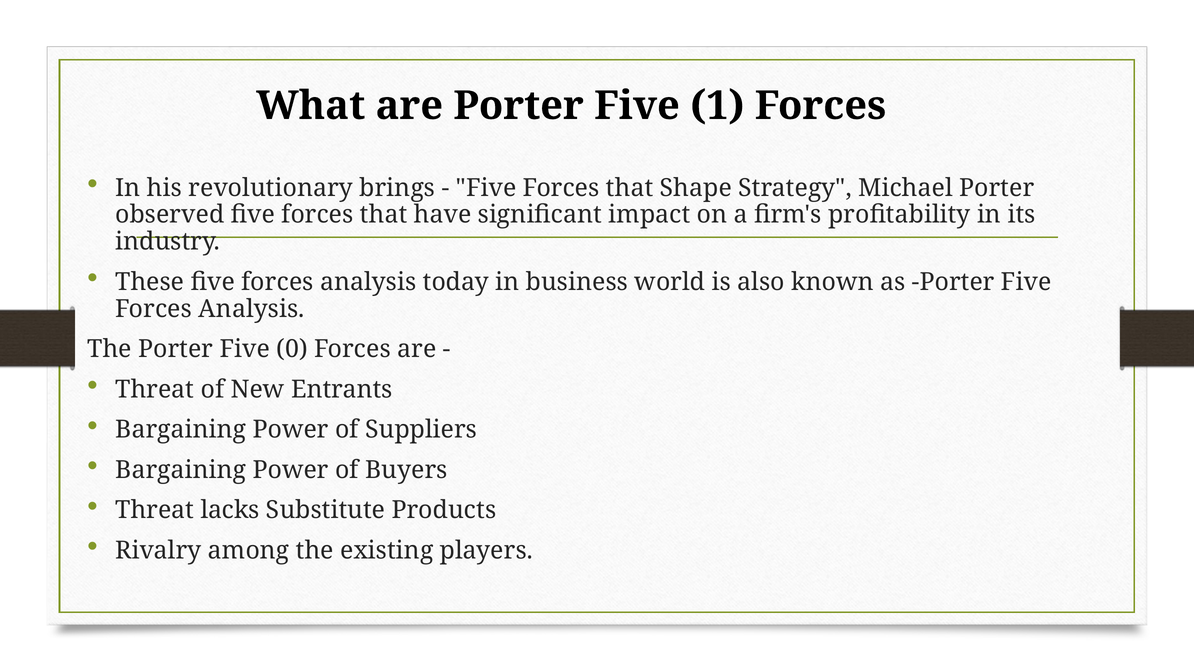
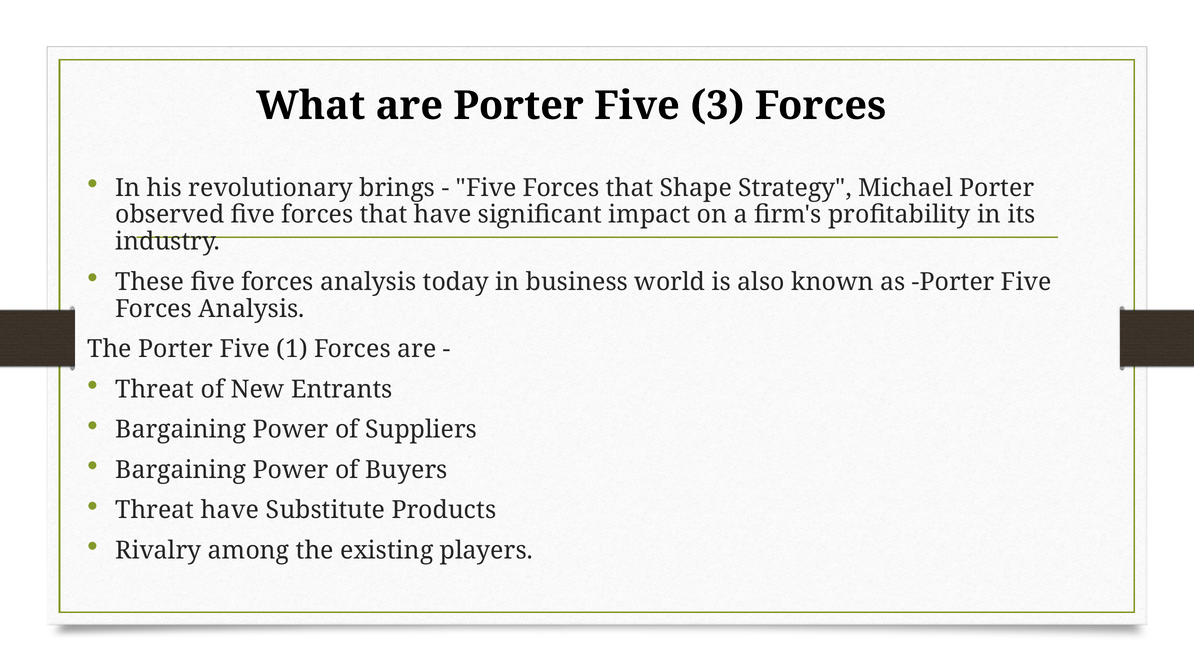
1: 1 -> 3
0: 0 -> 1
Threat lacks: lacks -> have
